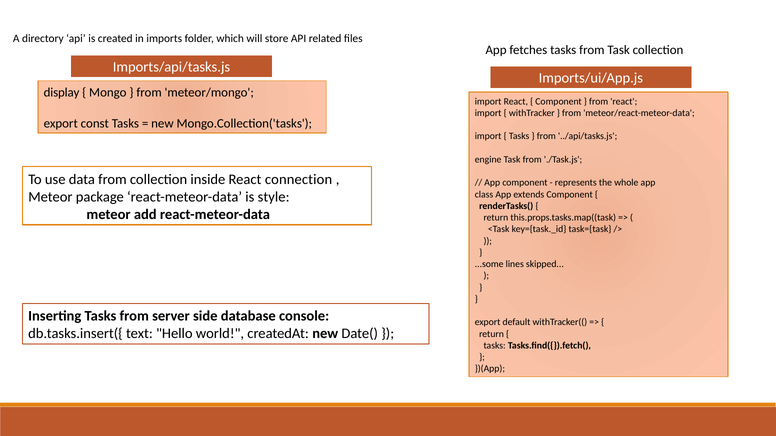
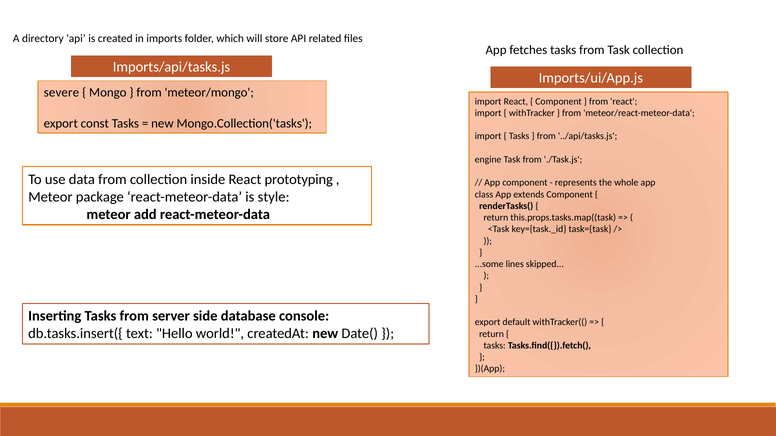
display: display -> severe
connection: connection -> prototyping
